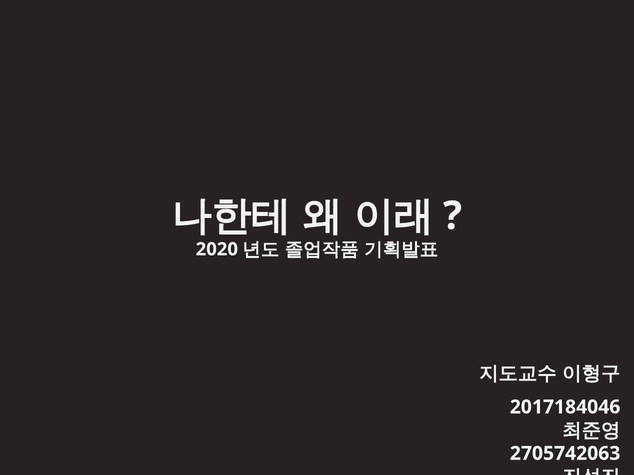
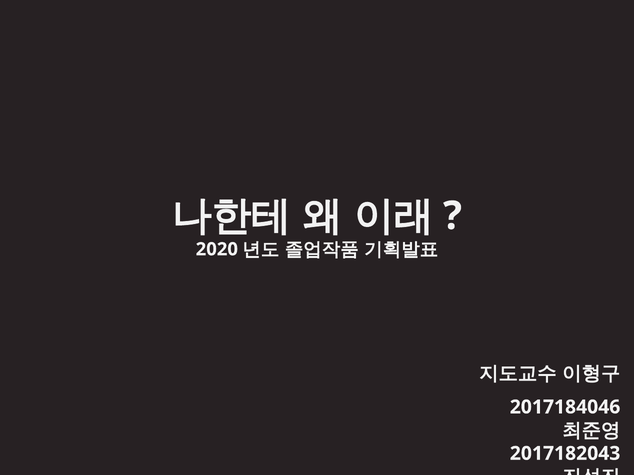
2705742063: 2705742063 -> 2017182043
